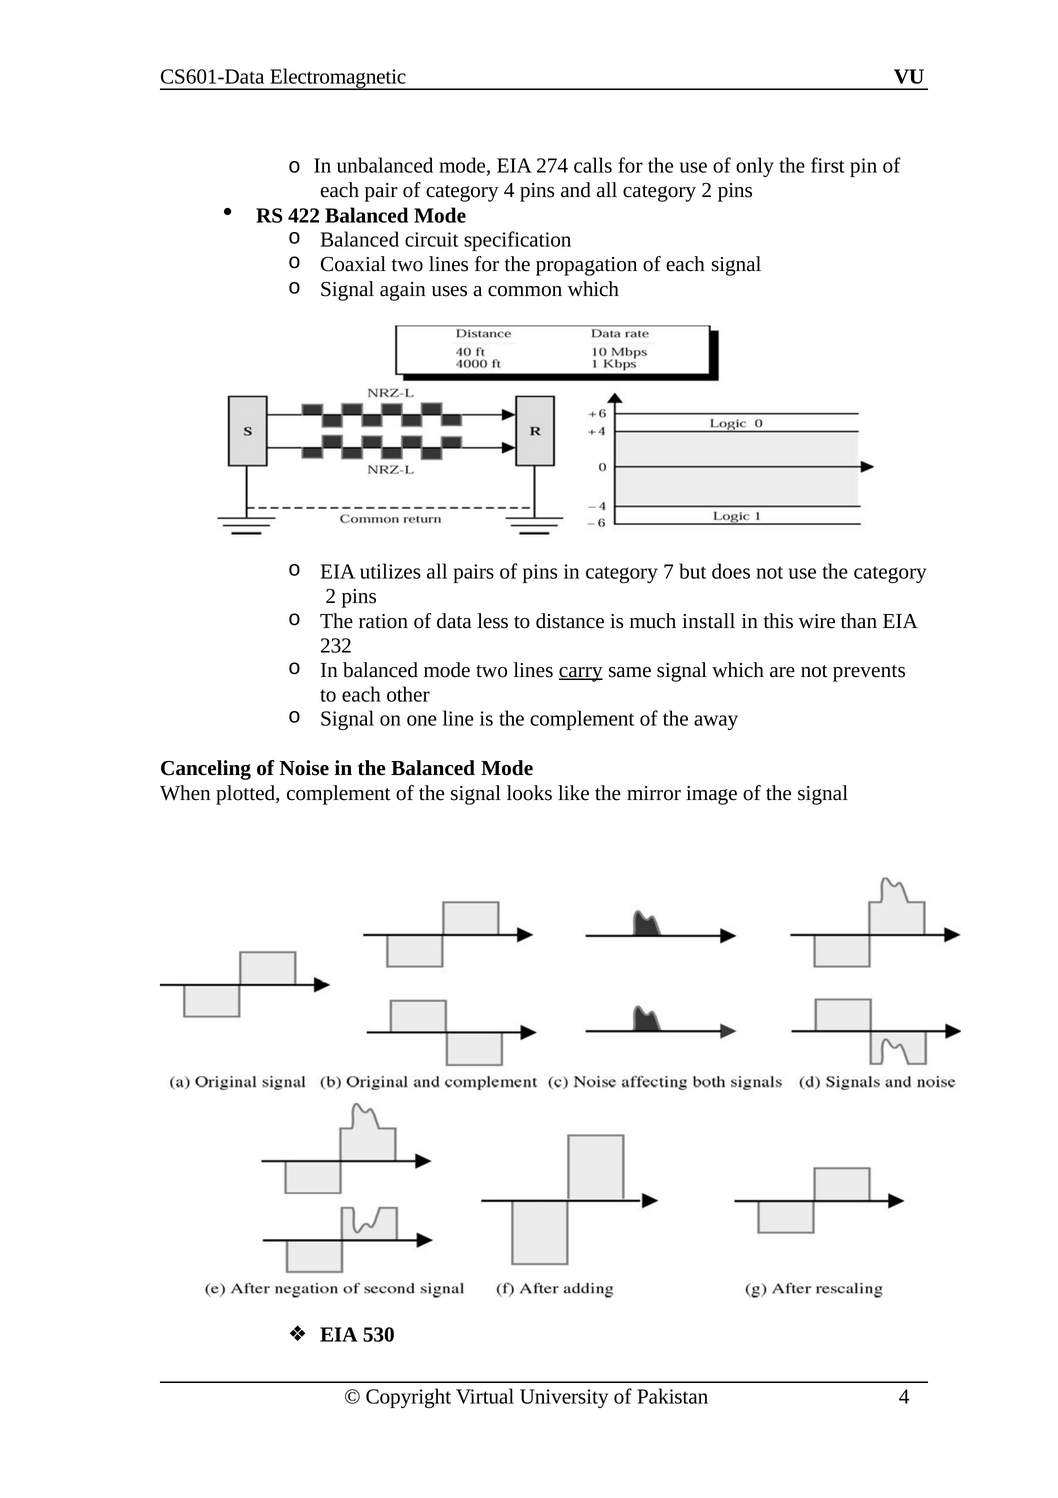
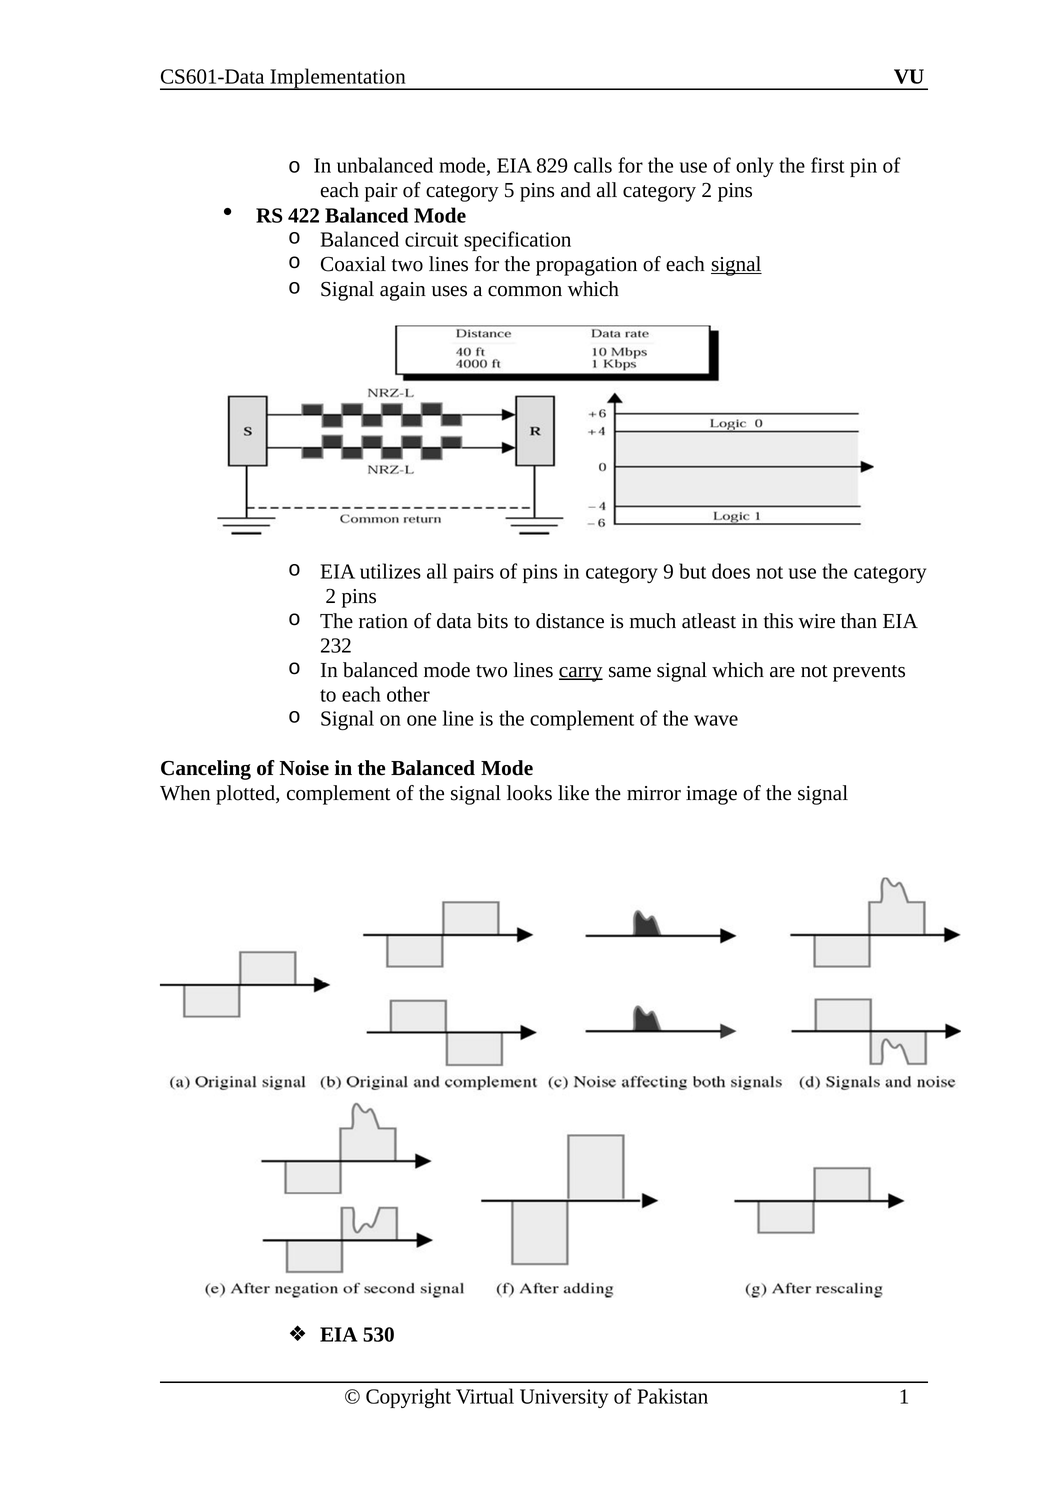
Electromagnetic: Electromagnetic -> Implementation
274: 274 -> 829
category 4: 4 -> 5
signal at (736, 264) underline: none -> present
7: 7 -> 9
less: less -> bits
install: install -> atleast
away: away -> wave
Pakistan 4: 4 -> 1
